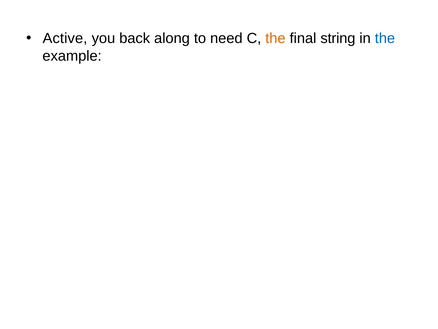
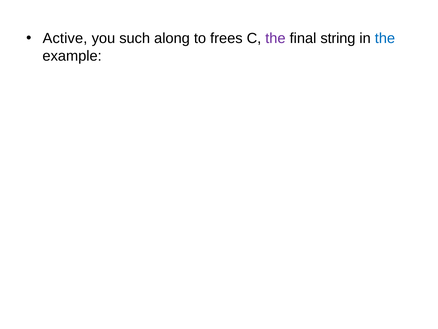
back: back -> such
need: need -> frees
the at (275, 38) colour: orange -> purple
